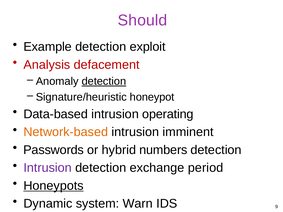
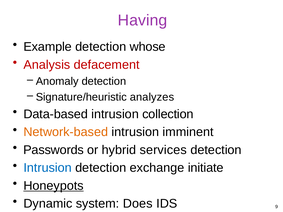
Should: Should -> Having
exploit: exploit -> whose
detection at (104, 81) underline: present -> none
honeypot: honeypot -> analyzes
operating: operating -> collection
numbers: numbers -> services
Intrusion at (48, 168) colour: purple -> blue
period: period -> initiate
Warn: Warn -> Does
